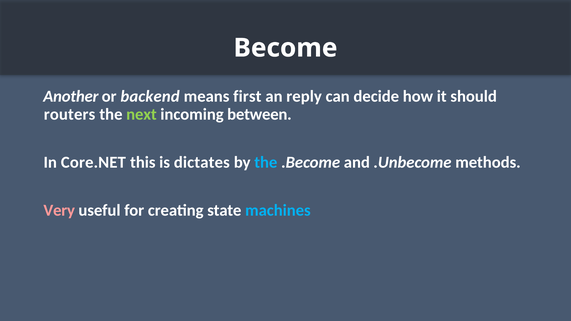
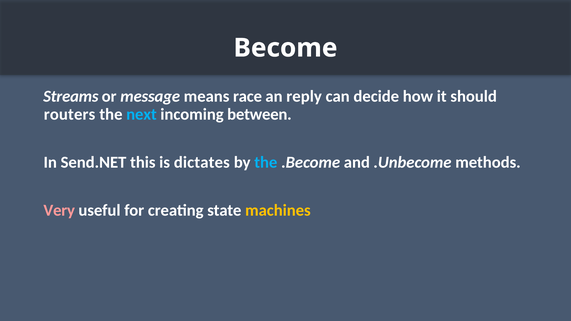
Another: Another -> Streams
backend: backend -> message
first: first -> race
next colour: light green -> light blue
Core.NET: Core.NET -> Send.NET
machines colour: light blue -> yellow
